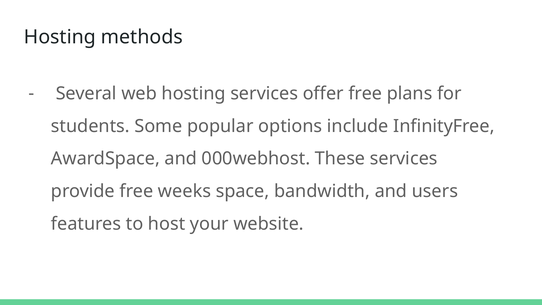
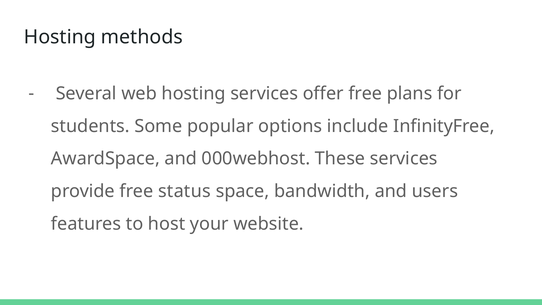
weeks: weeks -> status
